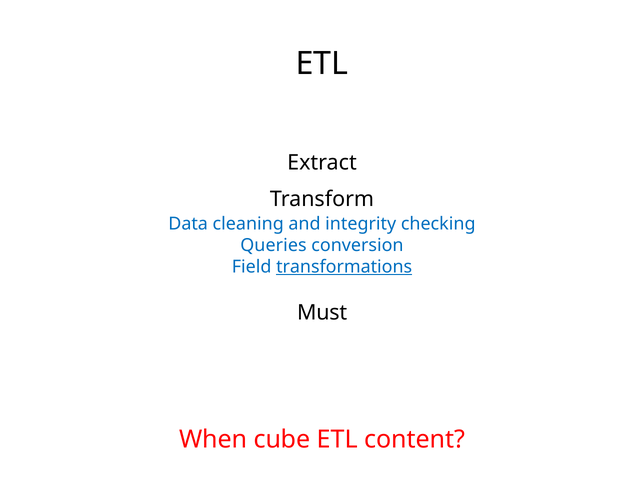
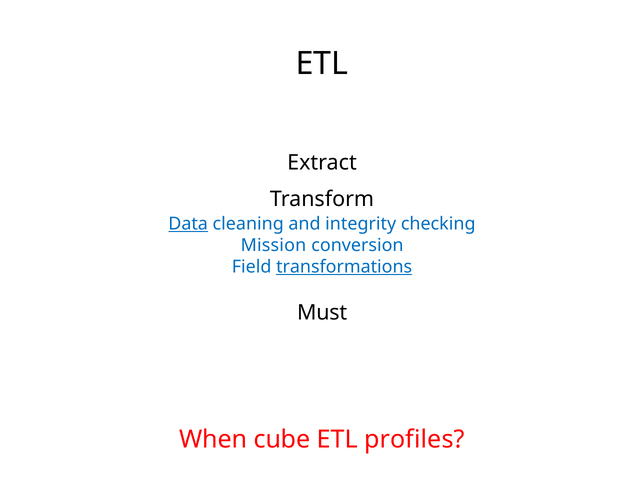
Data underline: none -> present
Queries: Queries -> Mission
content: content -> profiles
